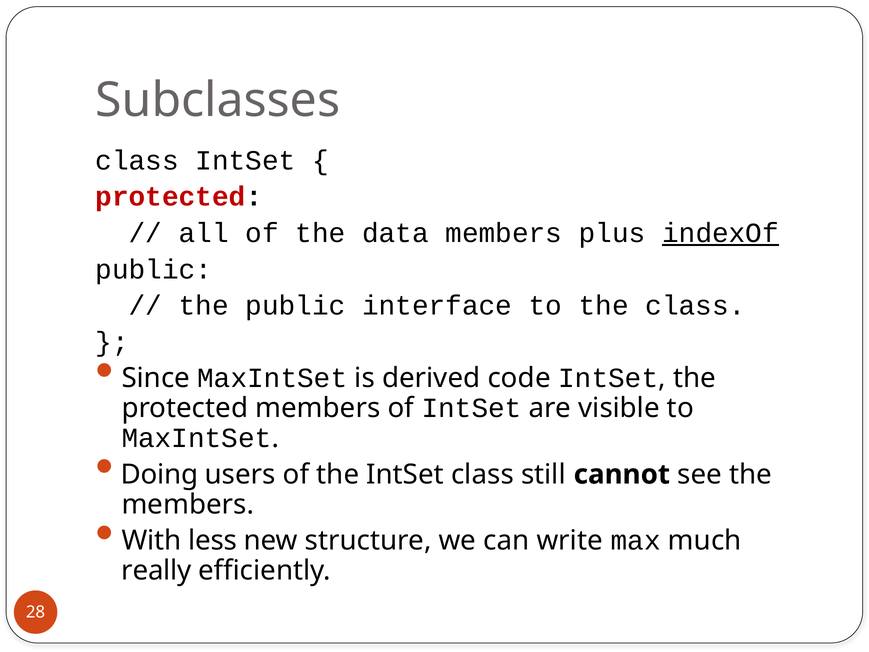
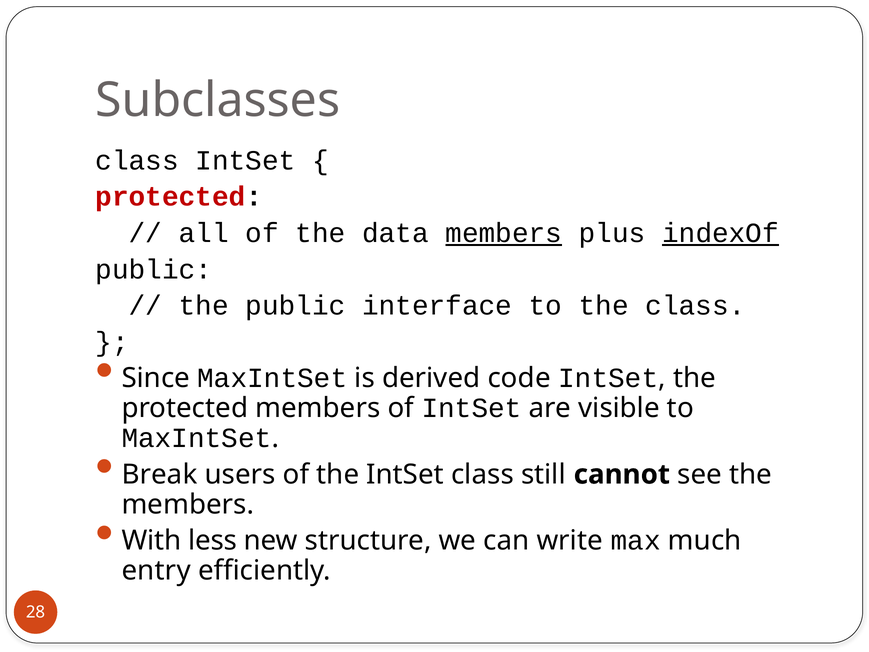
members at (504, 233) underline: none -> present
Doing: Doing -> Break
really: really -> entry
